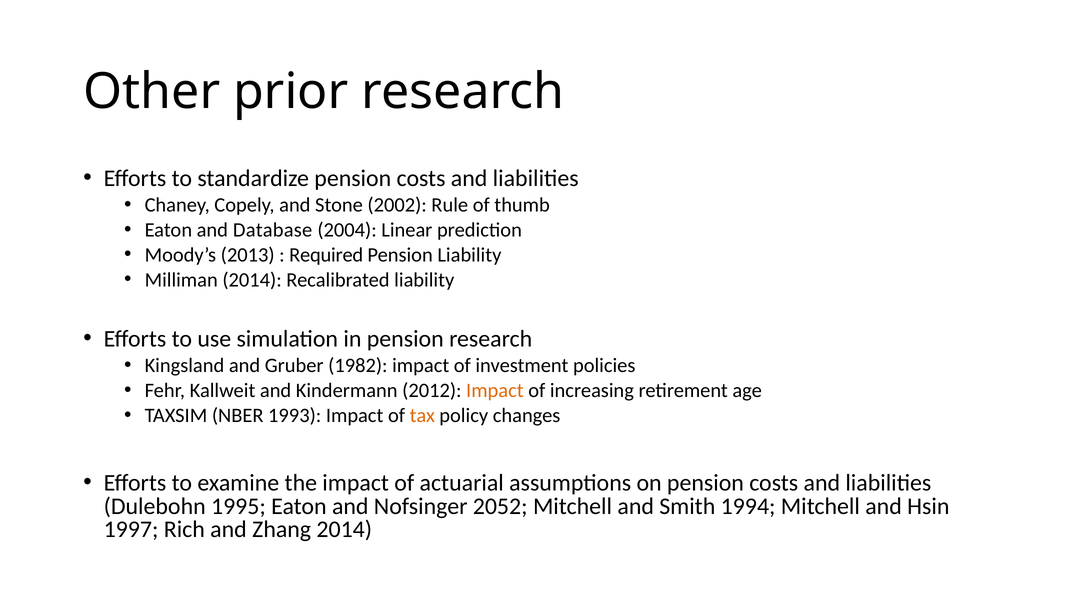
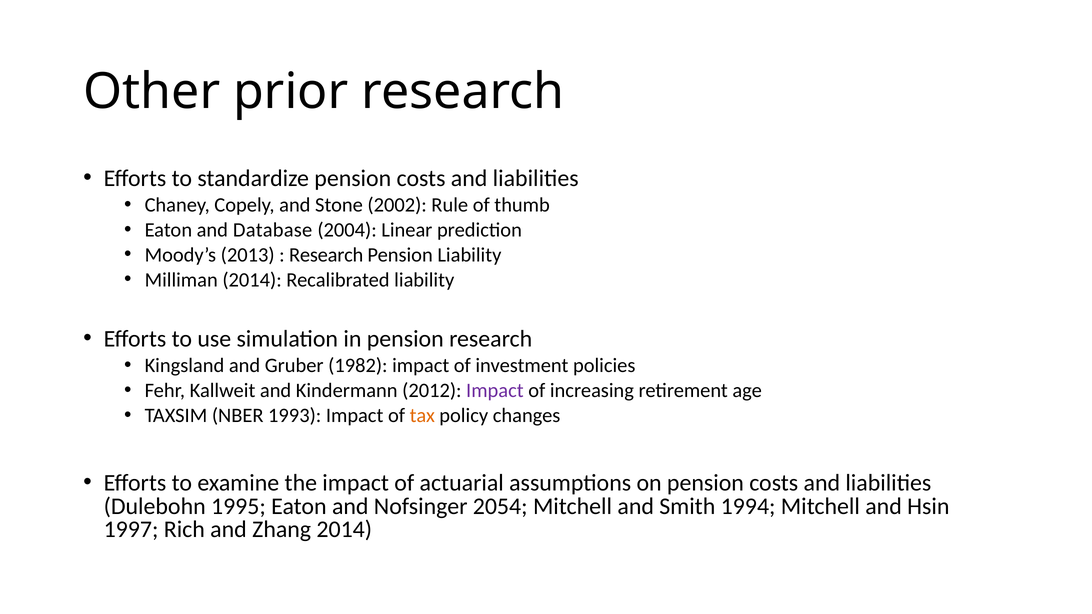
Required at (326, 255): Required -> Research
Impact at (495, 391) colour: orange -> purple
2052: 2052 -> 2054
